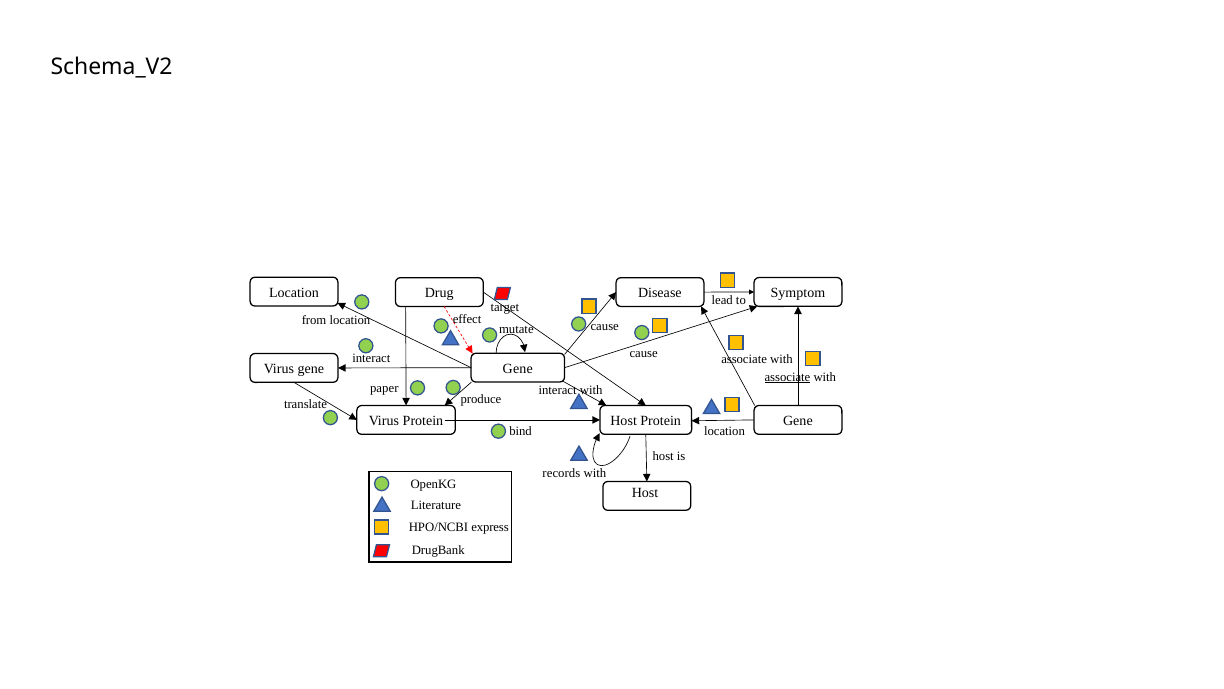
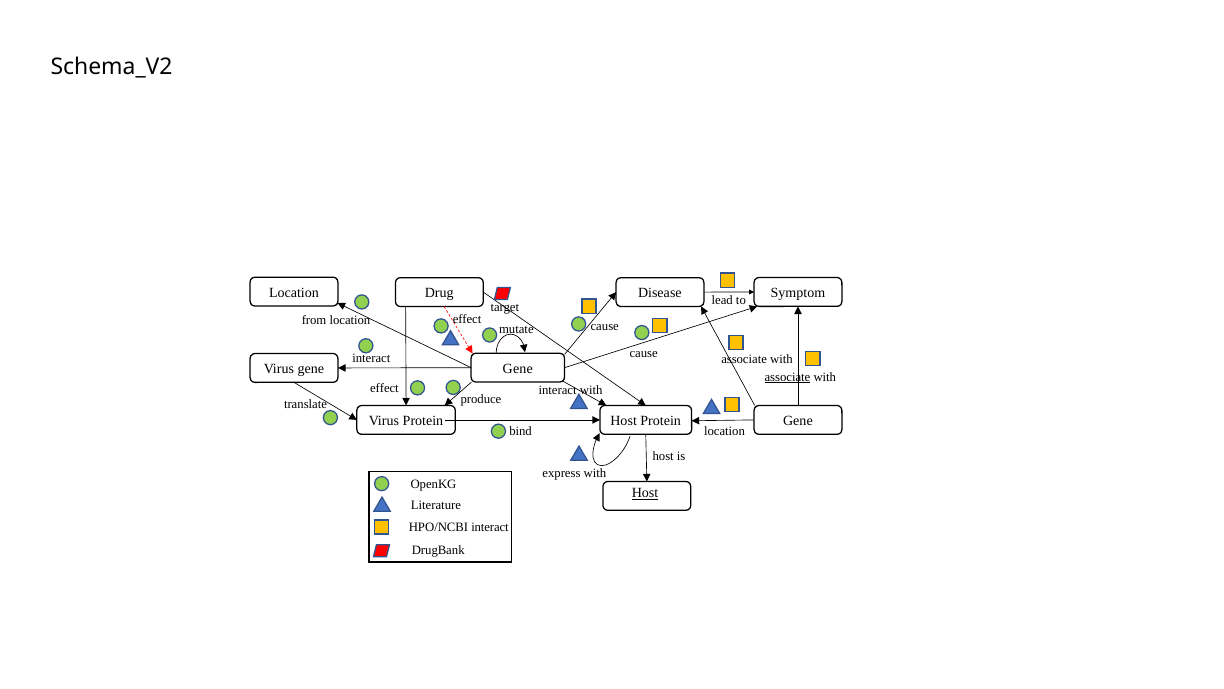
paper at (384, 388): paper -> effect
records: records -> express
Host at (645, 493) underline: none -> present
HPO/NCBI express: express -> interact
